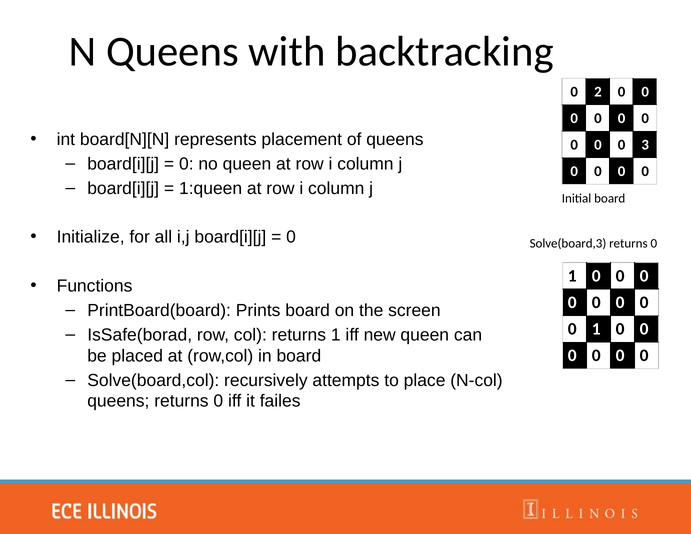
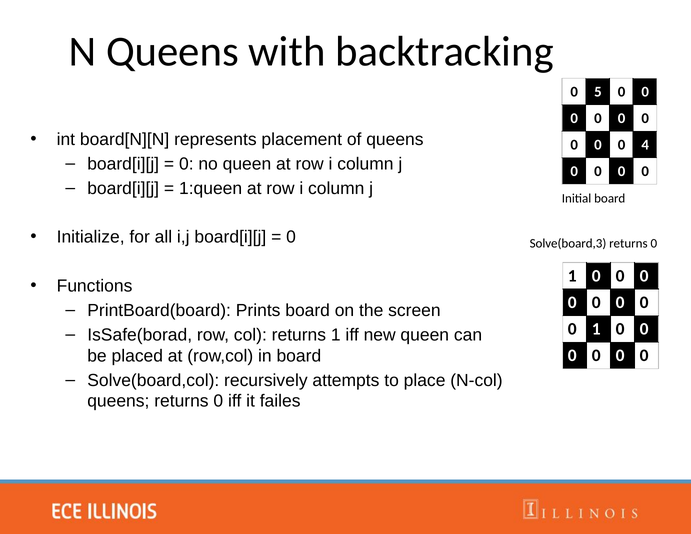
2: 2 -> 5
3: 3 -> 4
